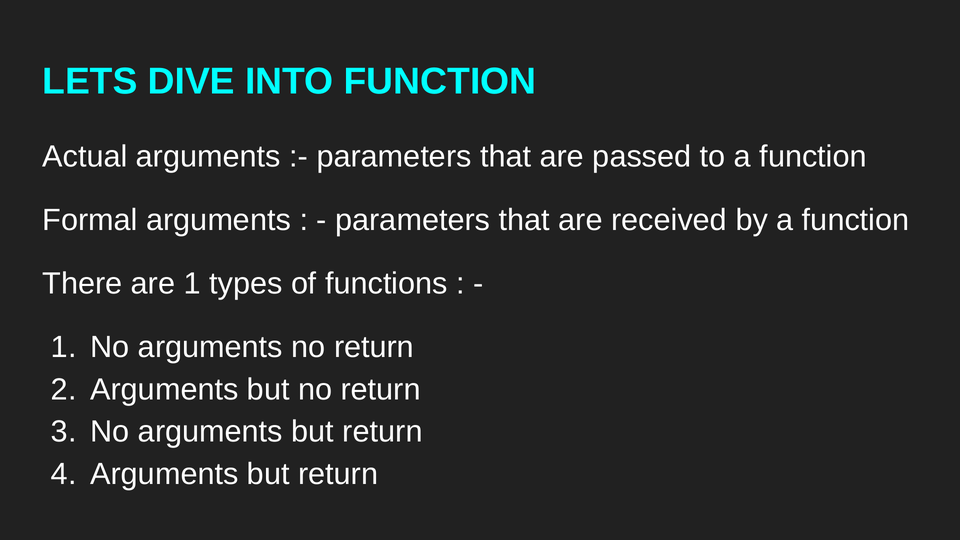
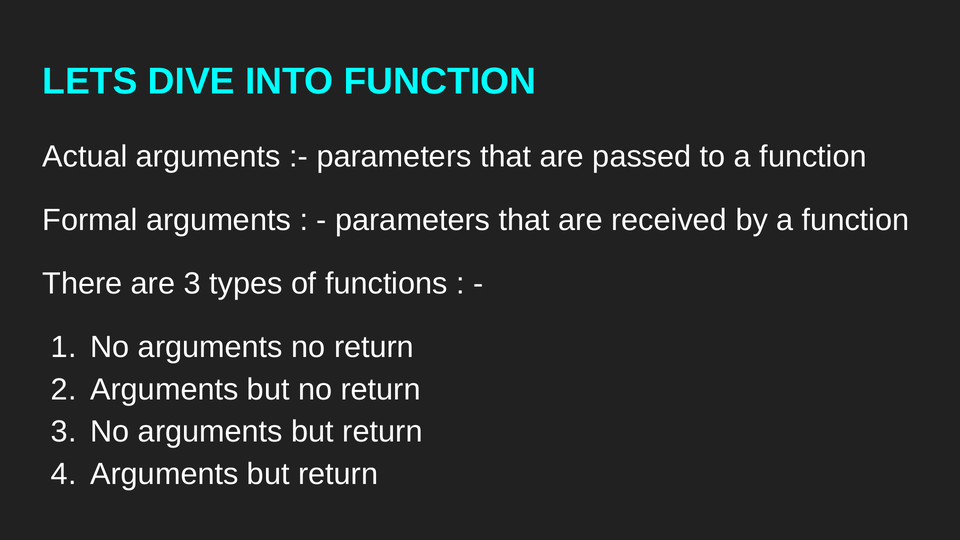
are 1: 1 -> 3
